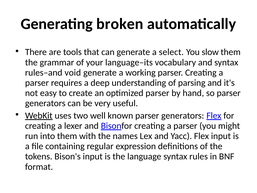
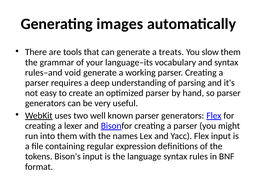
broken: broken -> images
select: select -> treats
